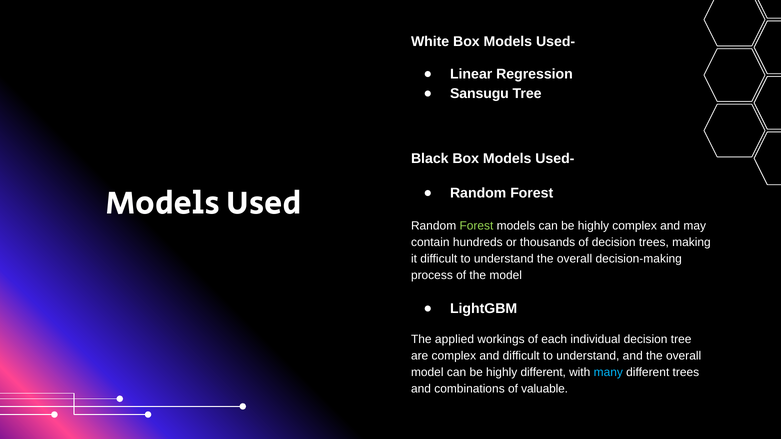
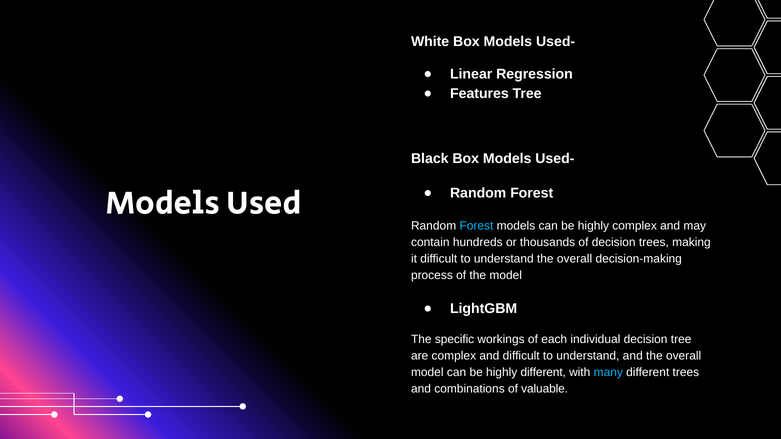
Sansugu: Sansugu -> Features
Forest at (476, 226) colour: light green -> light blue
applied: applied -> specific
